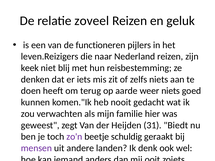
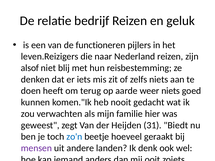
zoveel: zoveel -> bedrijf
keek: keek -> alsof
zo'n colour: purple -> blue
schuldig: schuldig -> hoeveel
